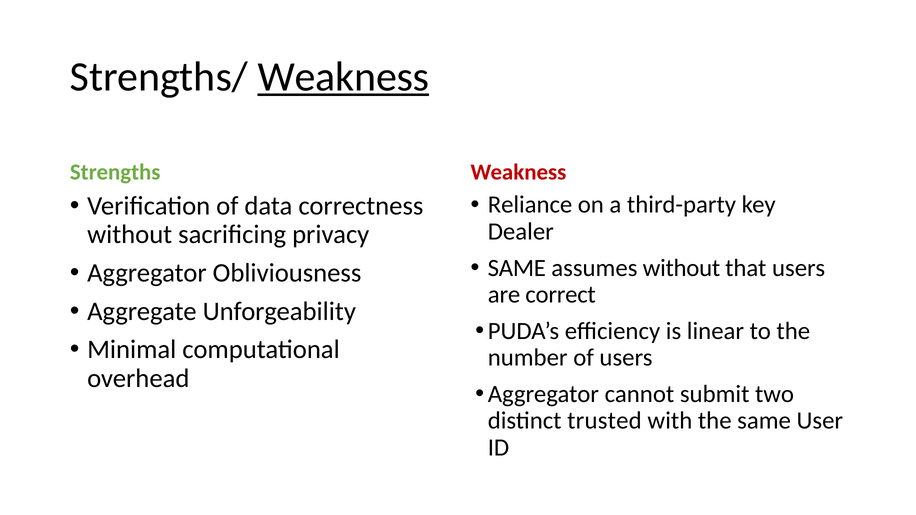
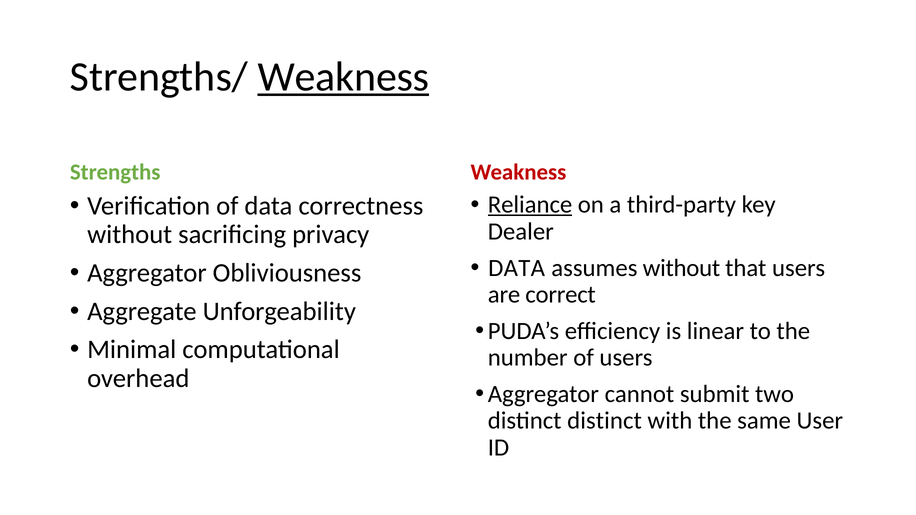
Reliance underline: none -> present
SAME at (517, 268): SAME -> DATA
distinct trusted: trusted -> distinct
